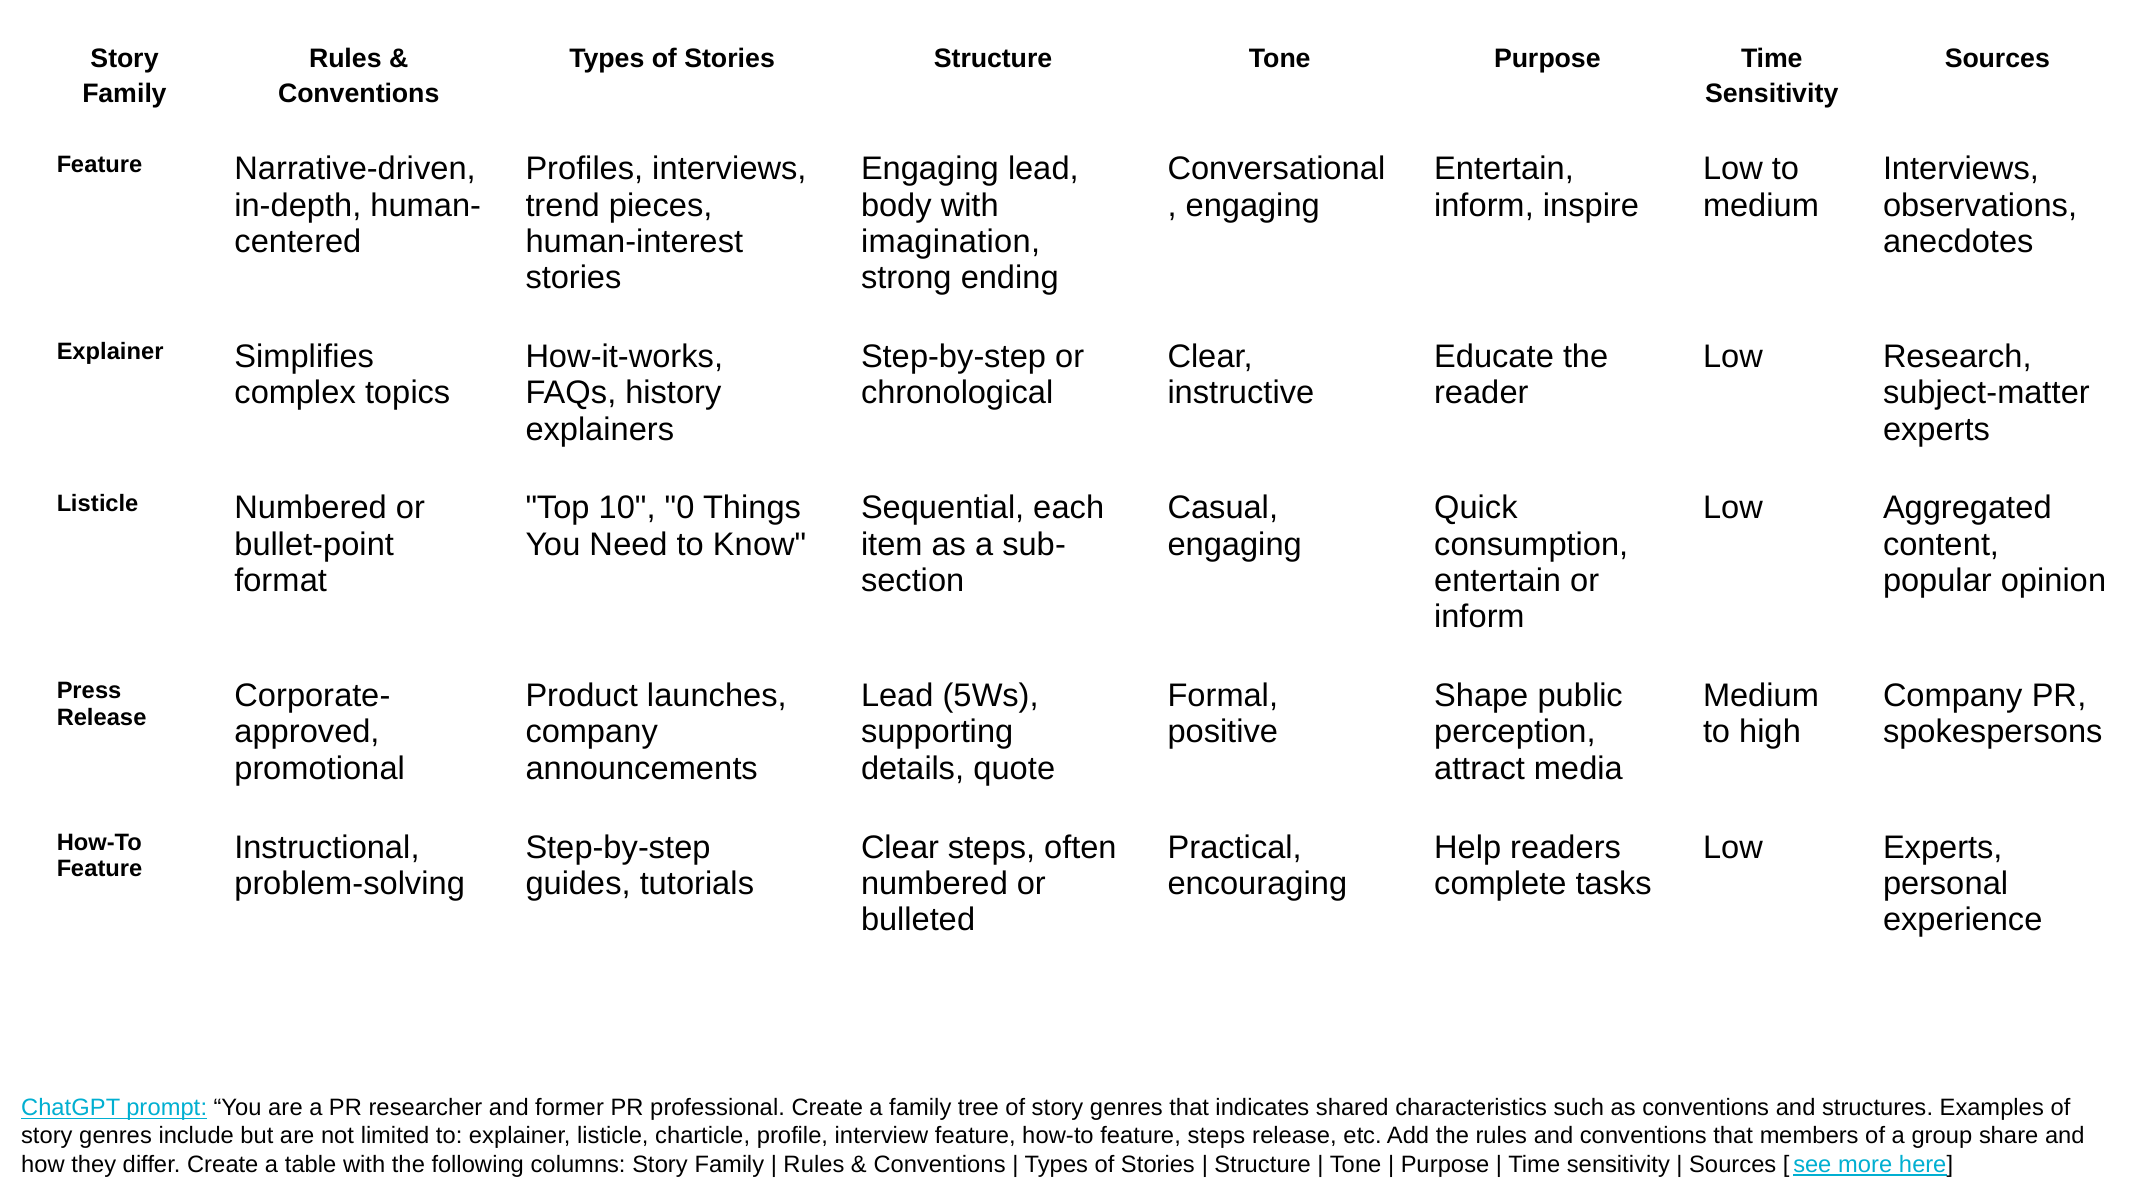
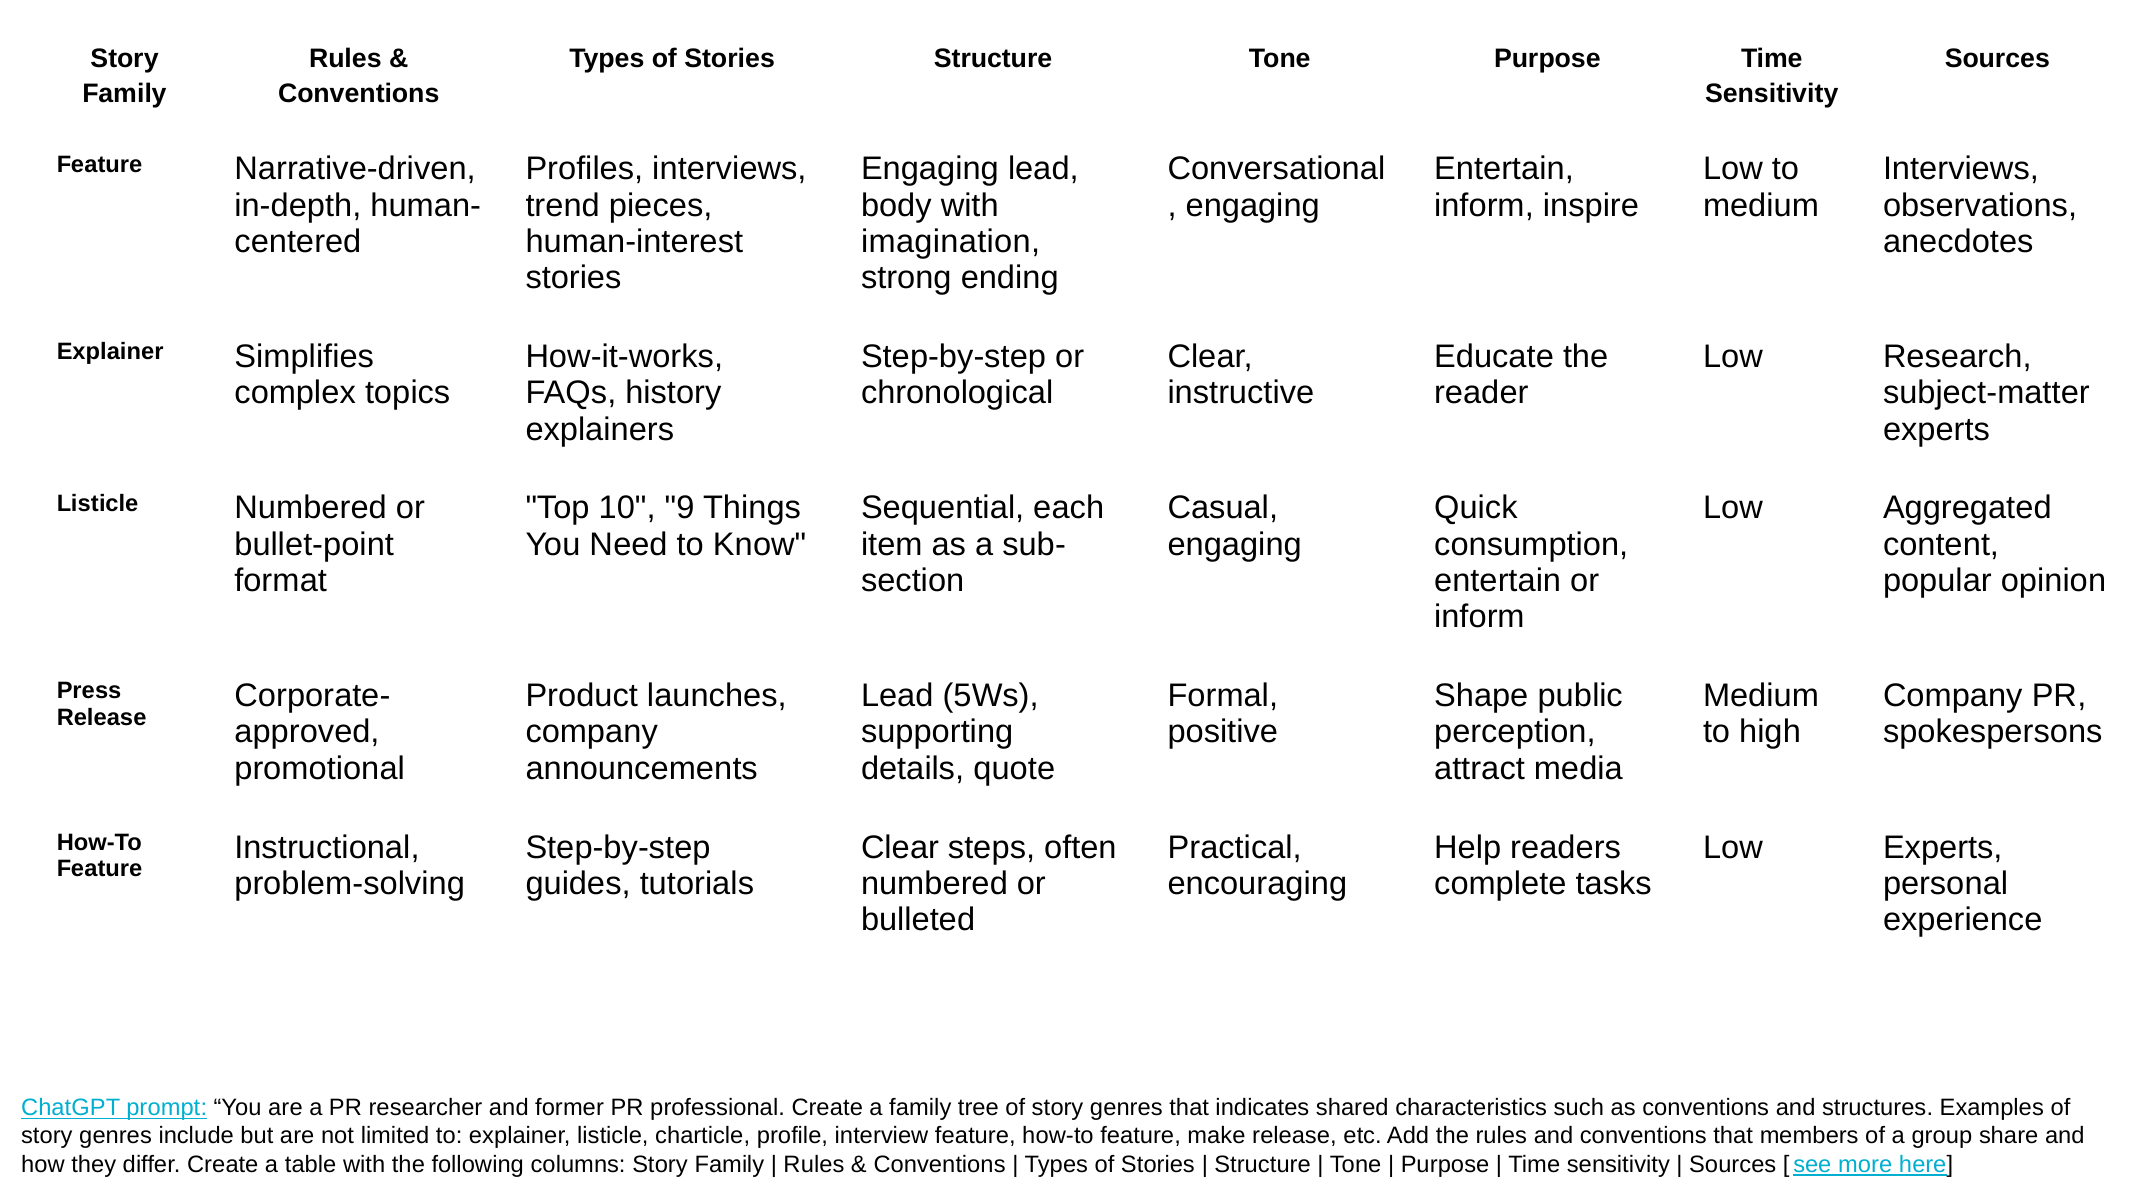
0: 0 -> 9
feature steps: steps -> make
